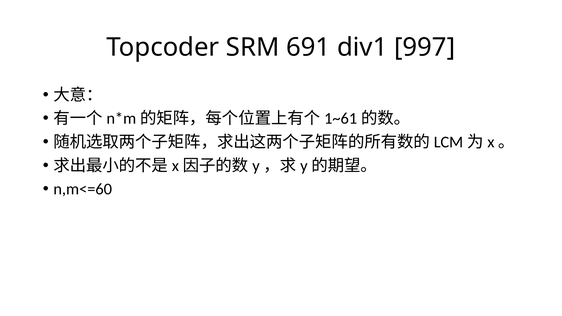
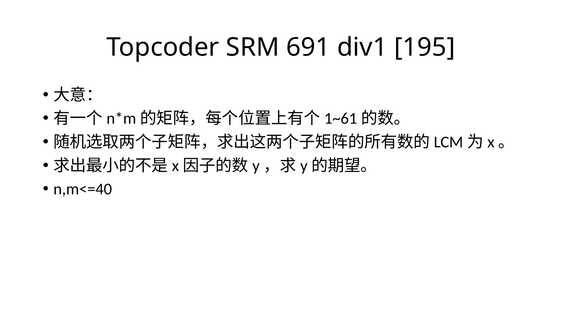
997: 997 -> 195
n,m<=60: n,m<=60 -> n,m<=40
